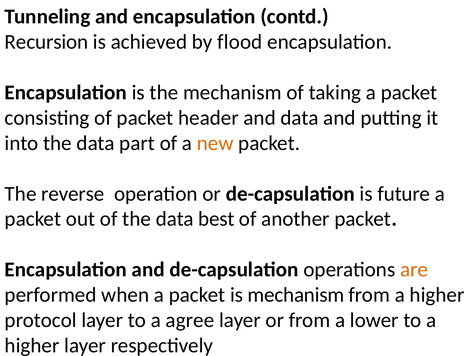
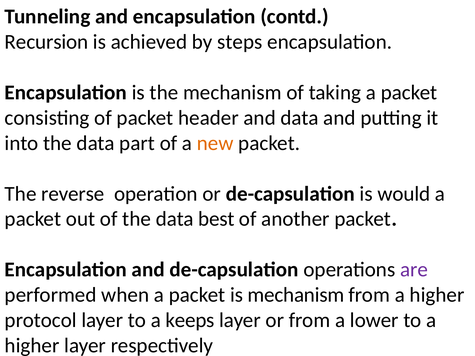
flood: flood -> steps
future: future -> would
are colour: orange -> purple
agree: agree -> keeps
